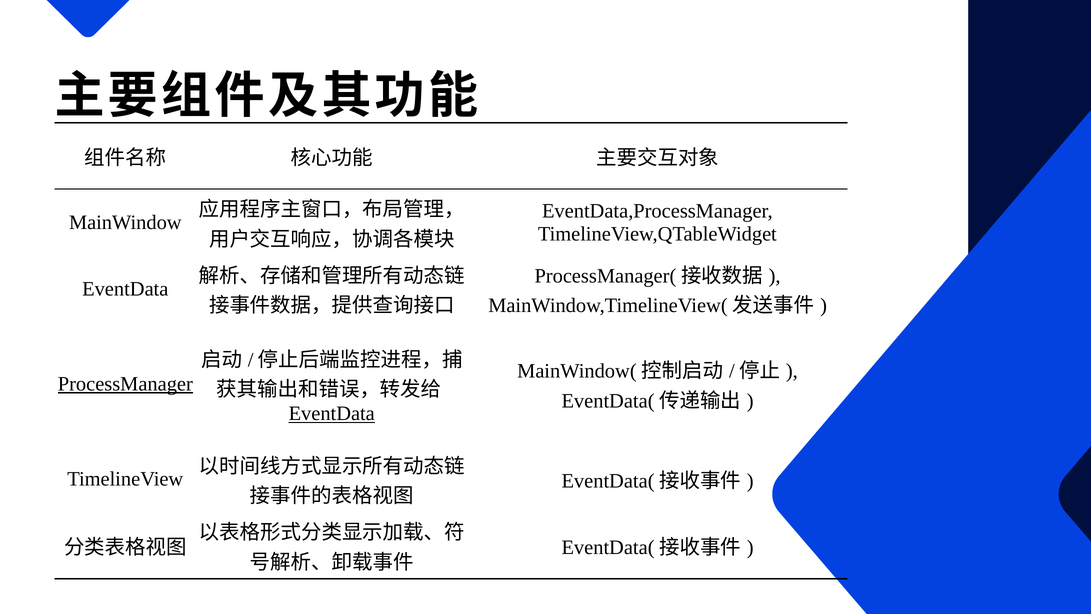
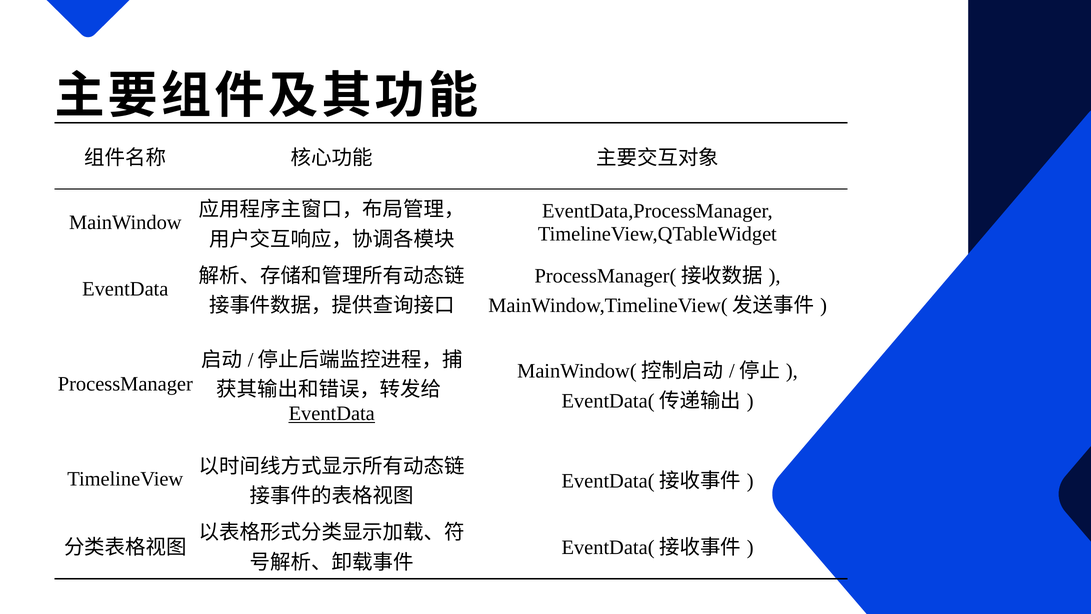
ProcessManager underline: present -> none
